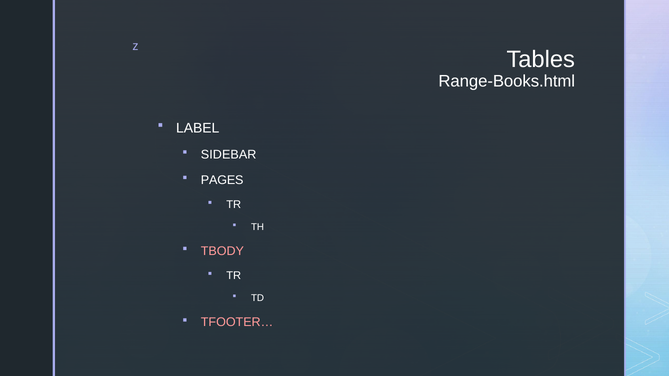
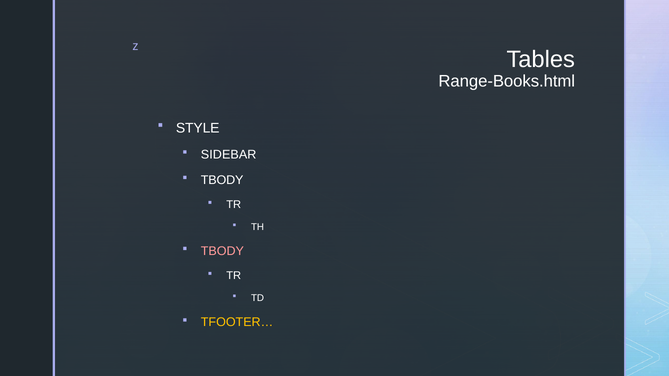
LABEL: LABEL -> STYLE
PAGES at (222, 180): PAGES -> TBODY
TFOOTER… colour: pink -> yellow
